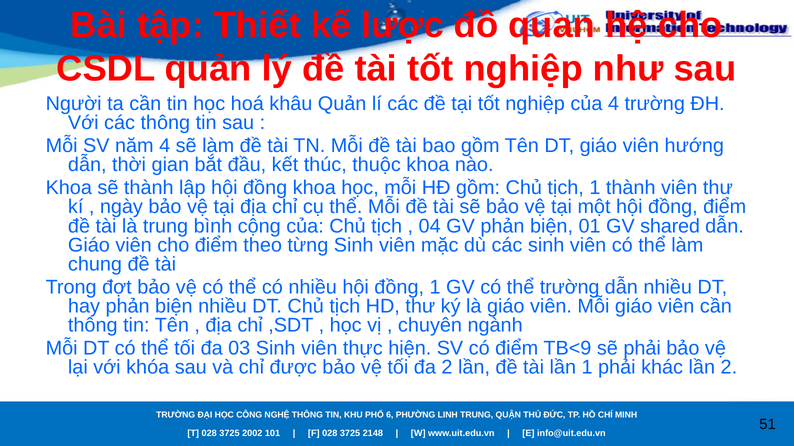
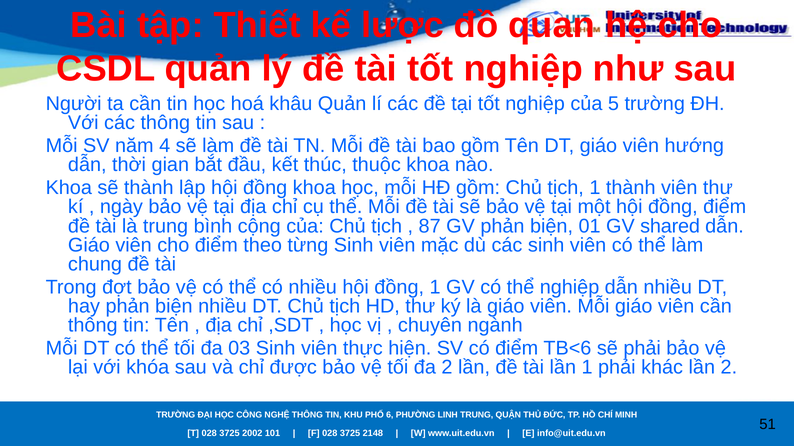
của 4: 4 -> 5
04: 04 -> 87
thể trường: trường -> nghiệp
TB<9: TB<9 -> TB<6
